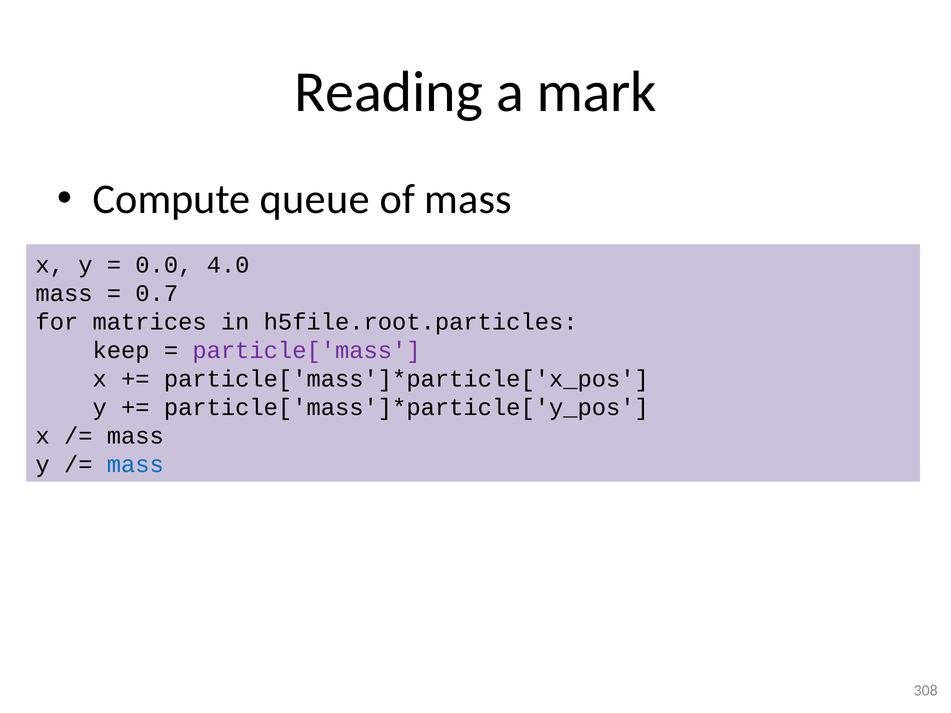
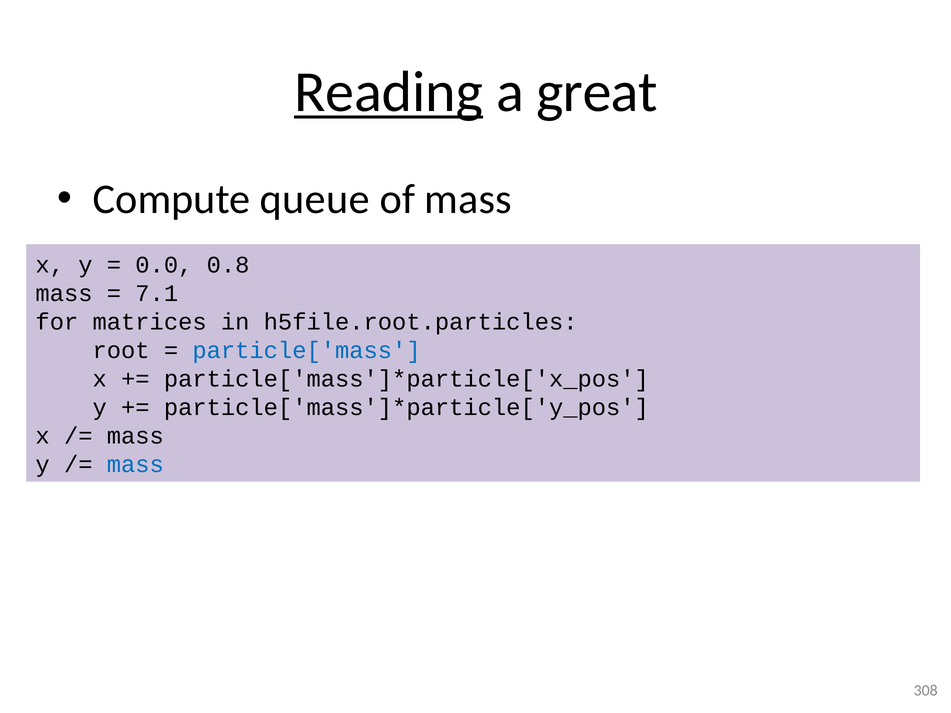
Reading underline: none -> present
mark: mark -> great
4.0: 4.0 -> 0.8
0.7: 0.7 -> 7.1
keep: keep -> root
particle['mass colour: purple -> blue
